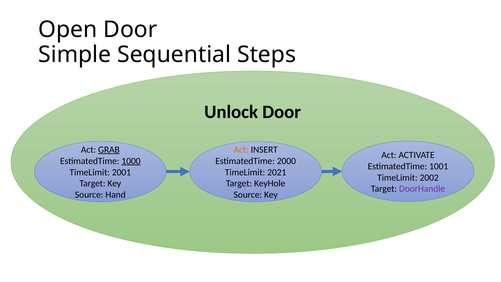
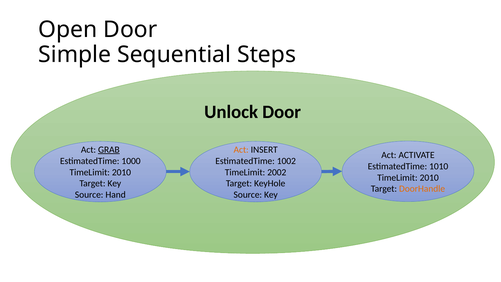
1000 underline: present -> none
2000: 2000 -> 1002
1001: 1001 -> 1010
2001 at (121, 172): 2001 -> 2010
2021: 2021 -> 2002
2002 at (429, 177): 2002 -> 2010
DoorHandle colour: purple -> orange
